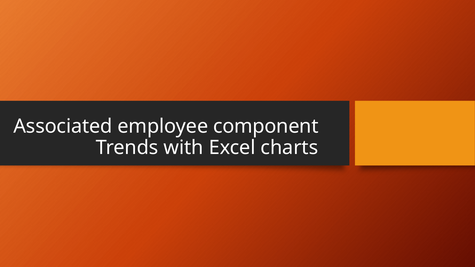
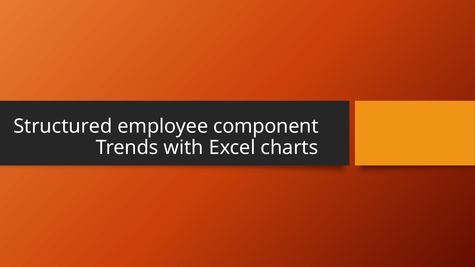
Associated: Associated -> Structured
